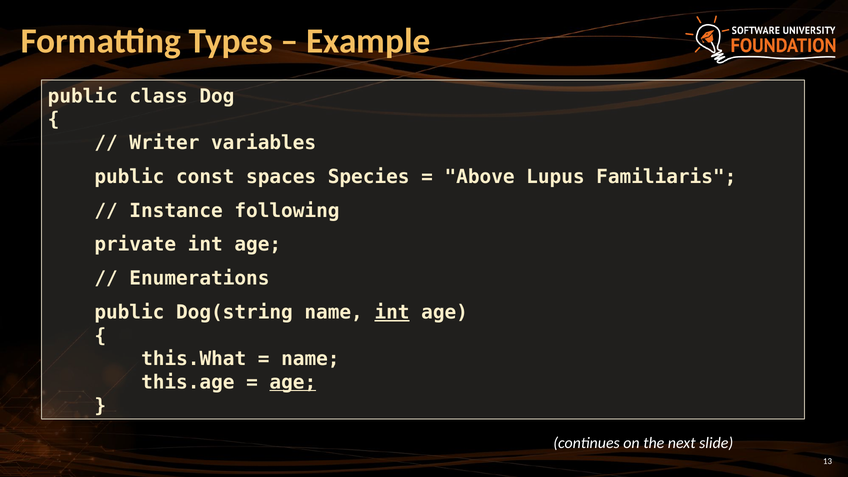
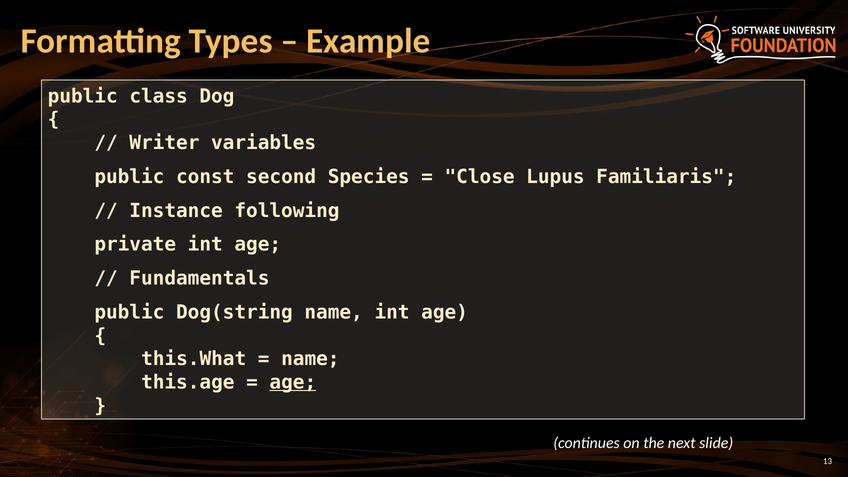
spaces: spaces -> second
Above: Above -> Close
Enumerations: Enumerations -> Fundamentals
int at (392, 312) underline: present -> none
